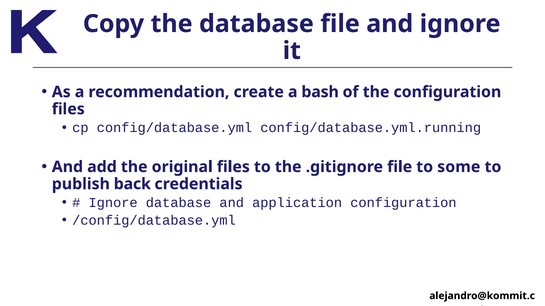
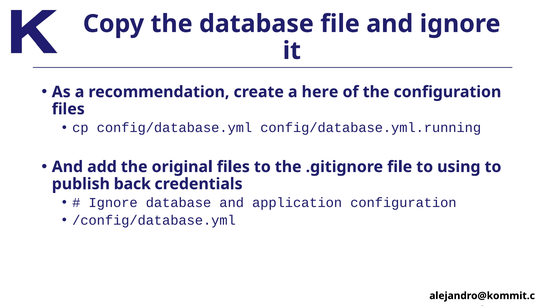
bash: bash -> here
some: some -> using
